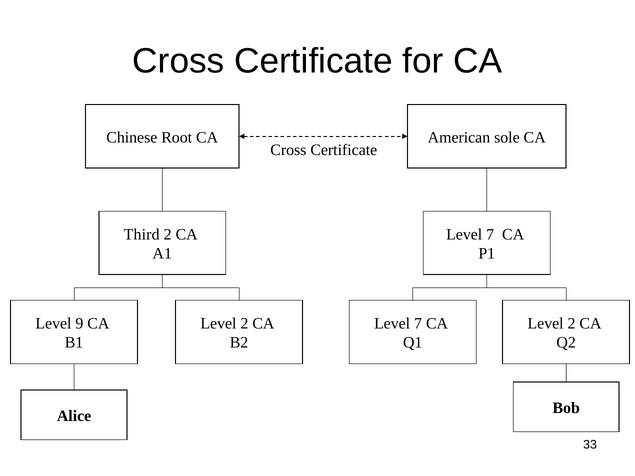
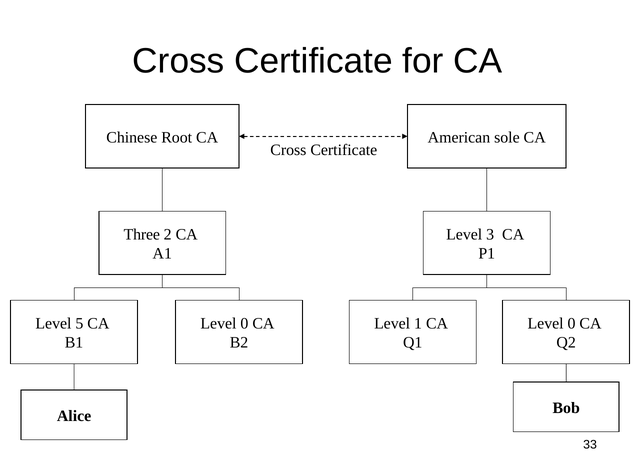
Third: Third -> Three
7 at (490, 235): 7 -> 3
9: 9 -> 5
2 at (244, 324): 2 -> 0
7 at (418, 324): 7 -> 1
2 at (572, 324): 2 -> 0
